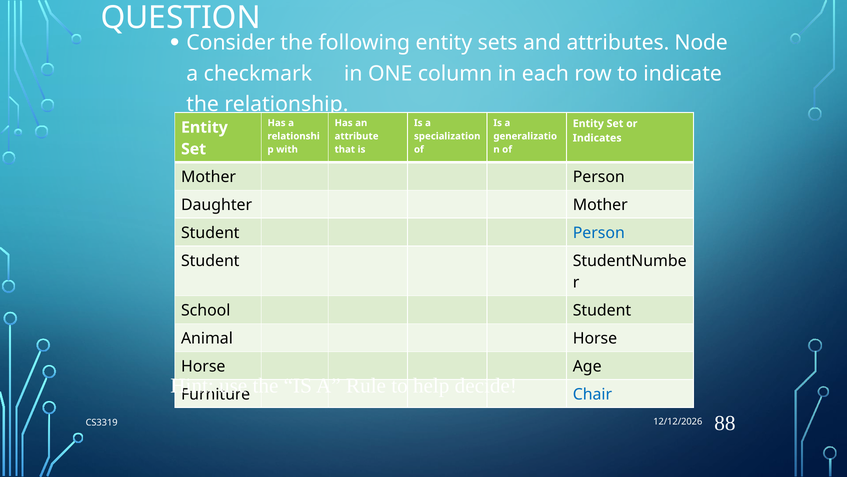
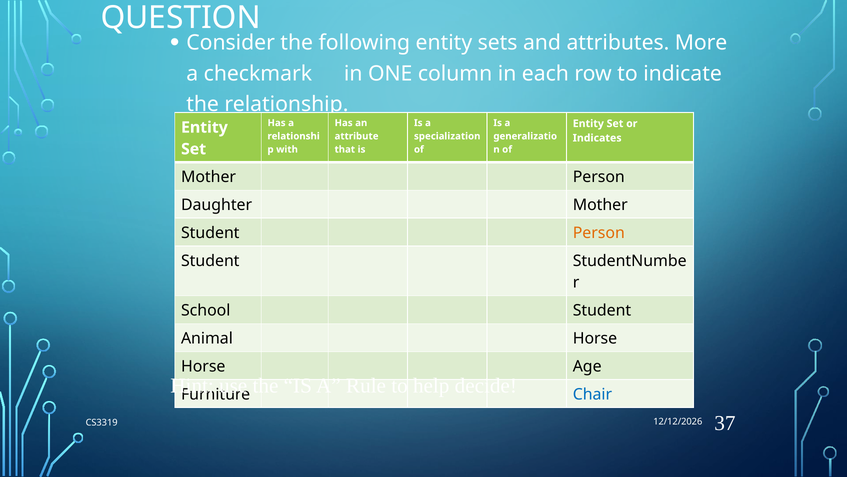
Node: Node -> More
Person at (599, 233) colour: blue -> orange
88: 88 -> 37
